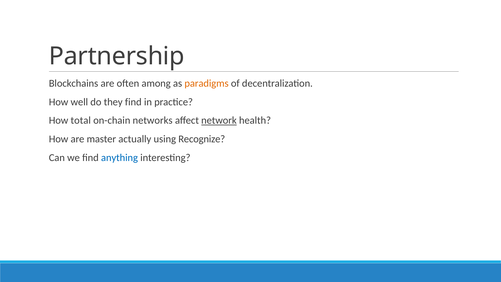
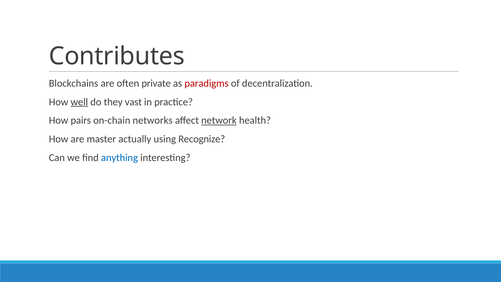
Partnership: Partnership -> Contributes
among: among -> private
paradigms colour: orange -> red
well underline: none -> present
they find: find -> vast
total: total -> pairs
